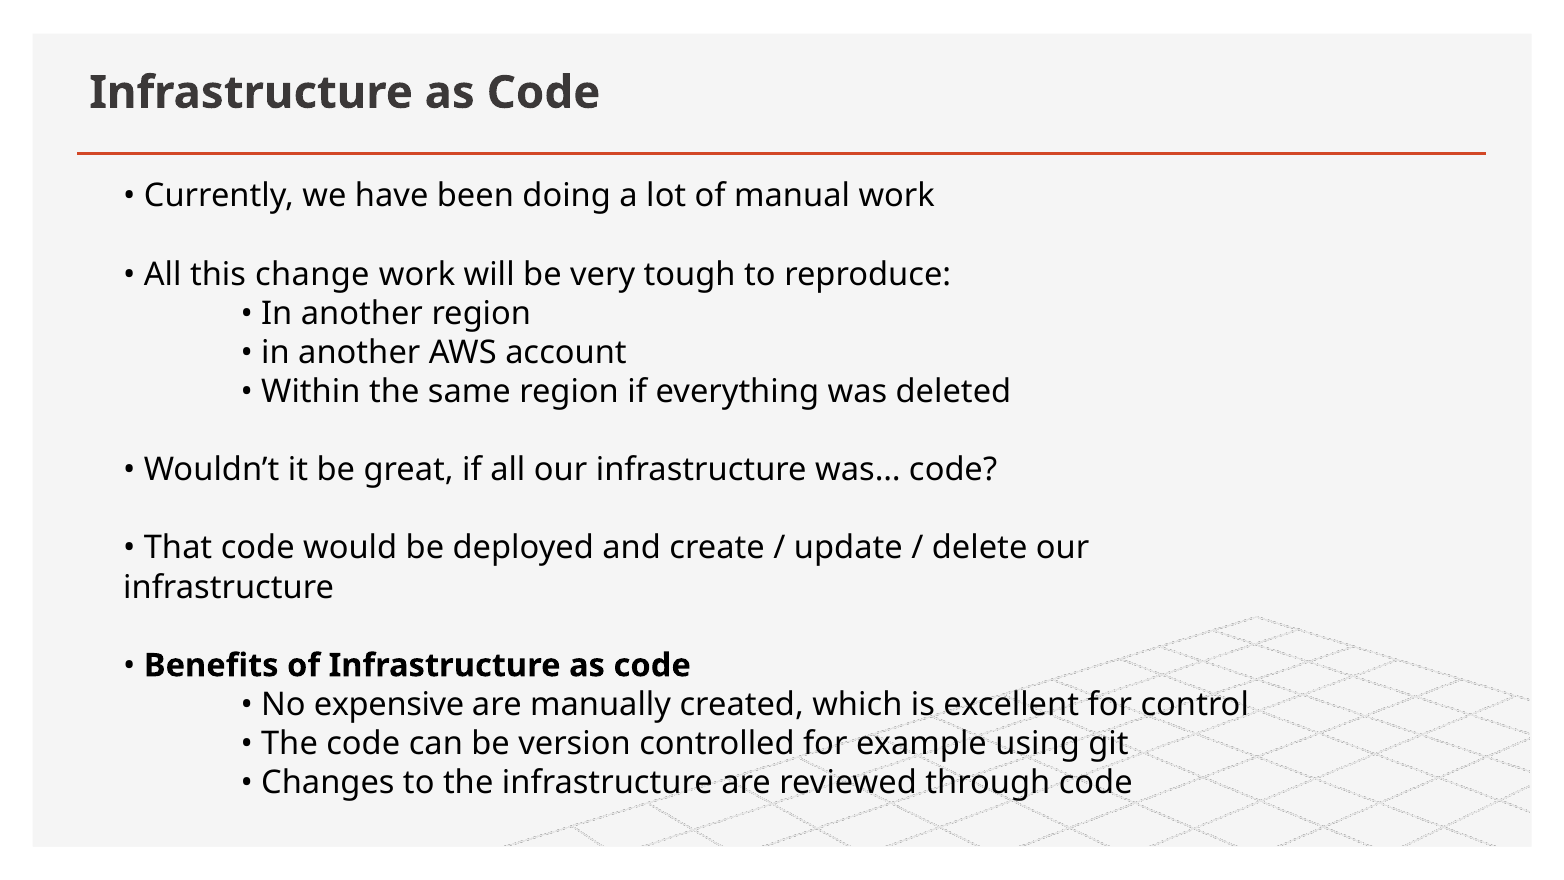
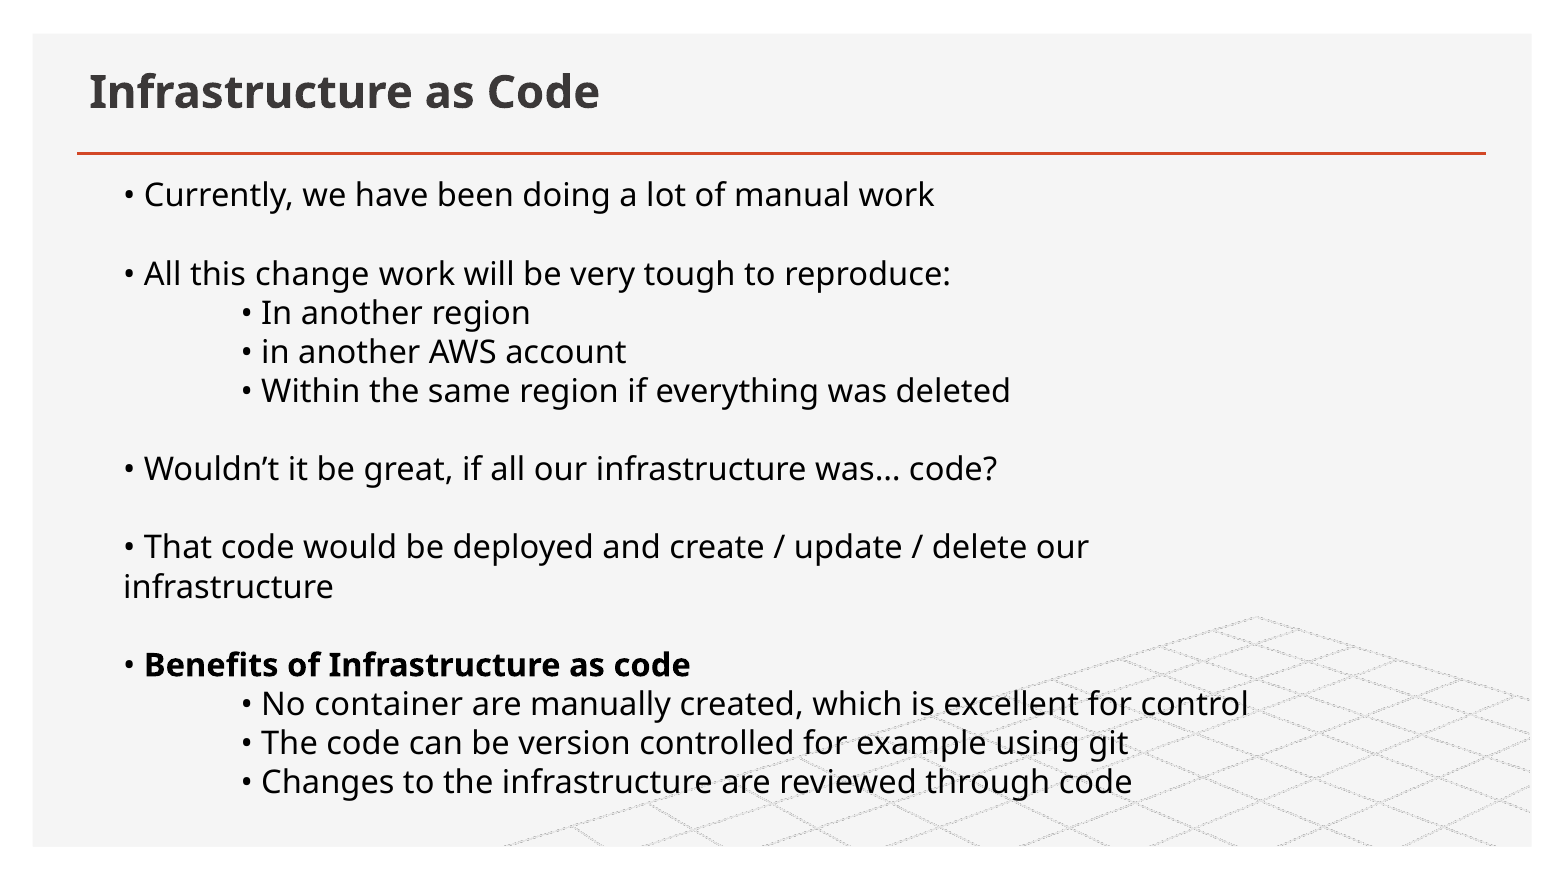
expensive: expensive -> container
